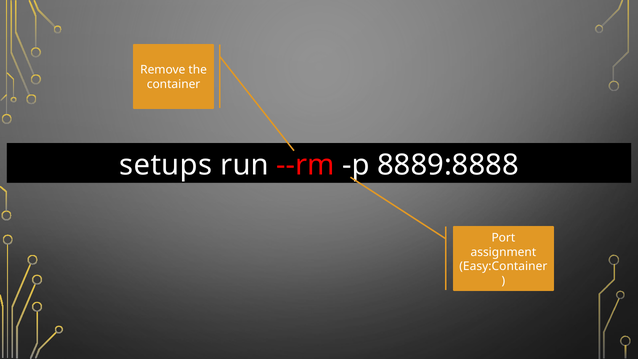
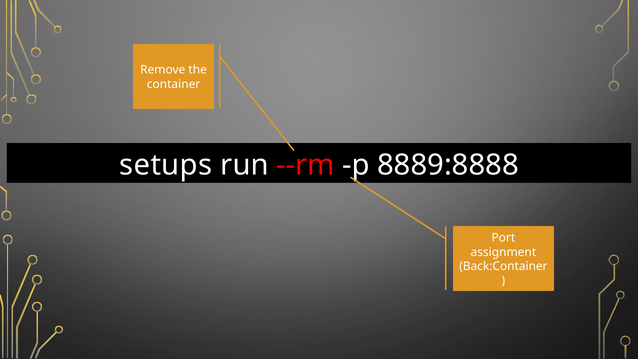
Easy:Container: Easy:Container -> Back:Container
